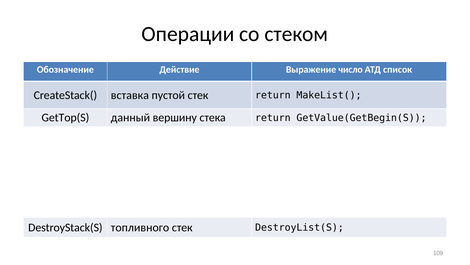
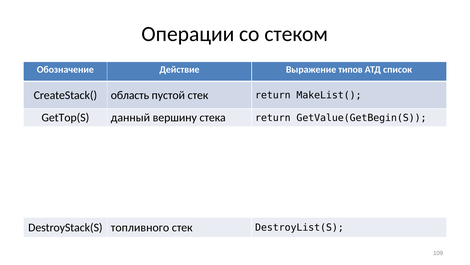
число: число -> типов
вставка: вставка -> область
